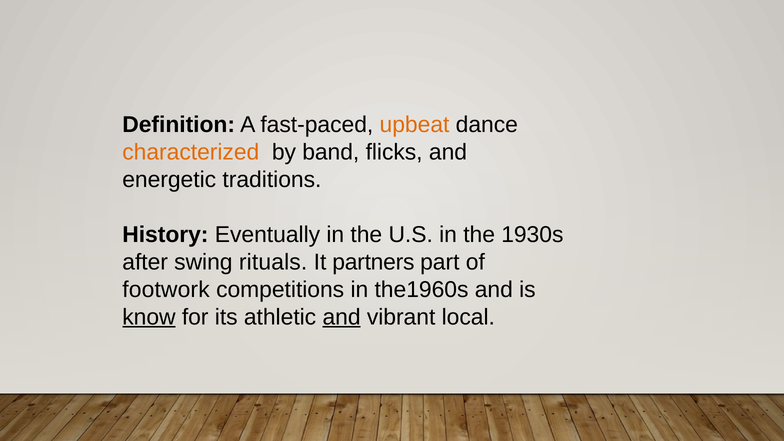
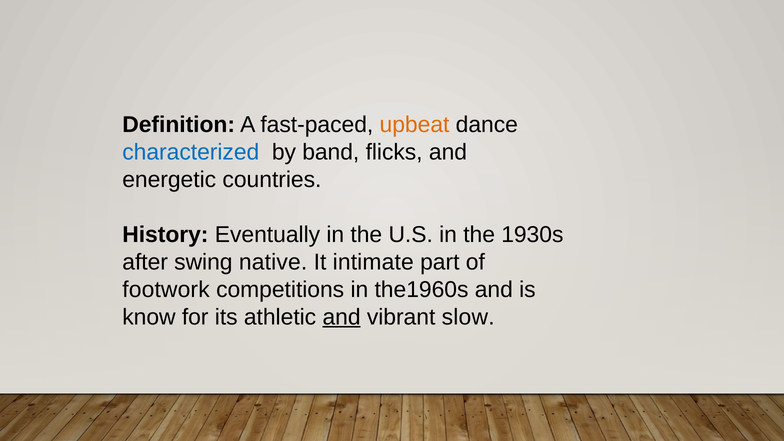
characterized colour: orange -> blue
traditions: traditions -> countries
rituals: rituals -> native
partners: partners -> intimate
know underline: present -> none
local: local -> slow
